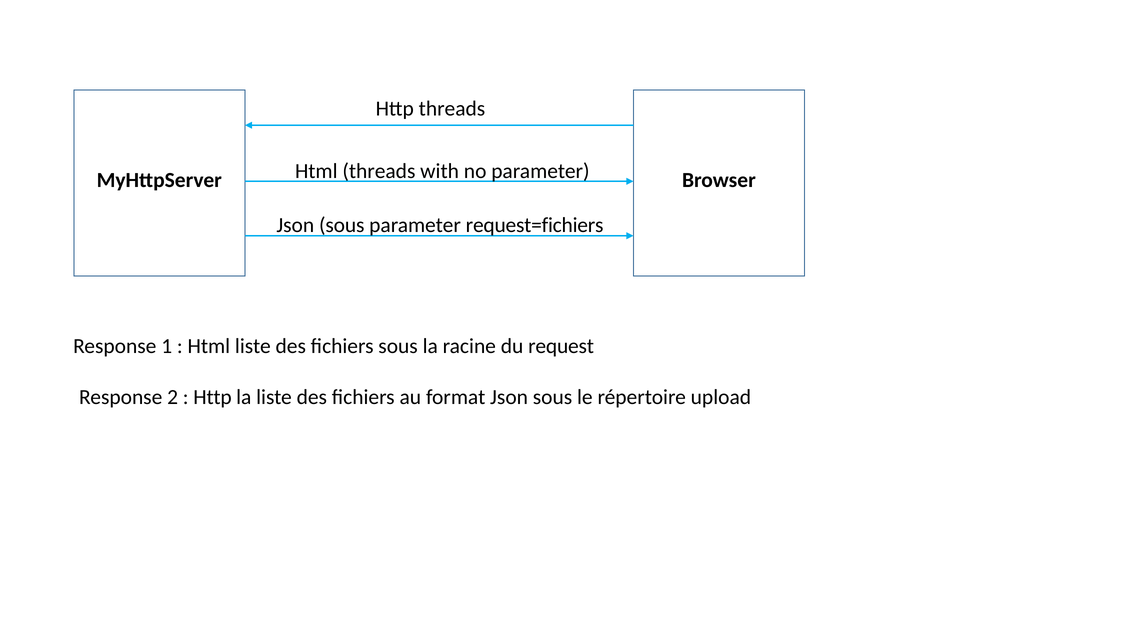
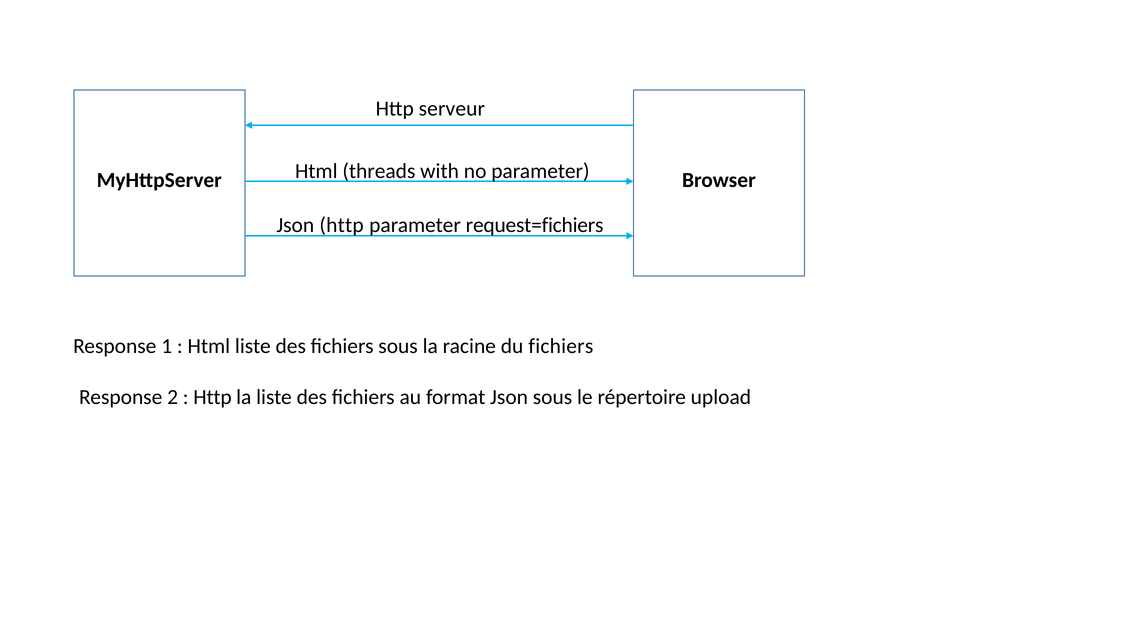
Http threads: threads -> serveur
sous at (342, 225): sous -> http
du request: request -> fichiers
